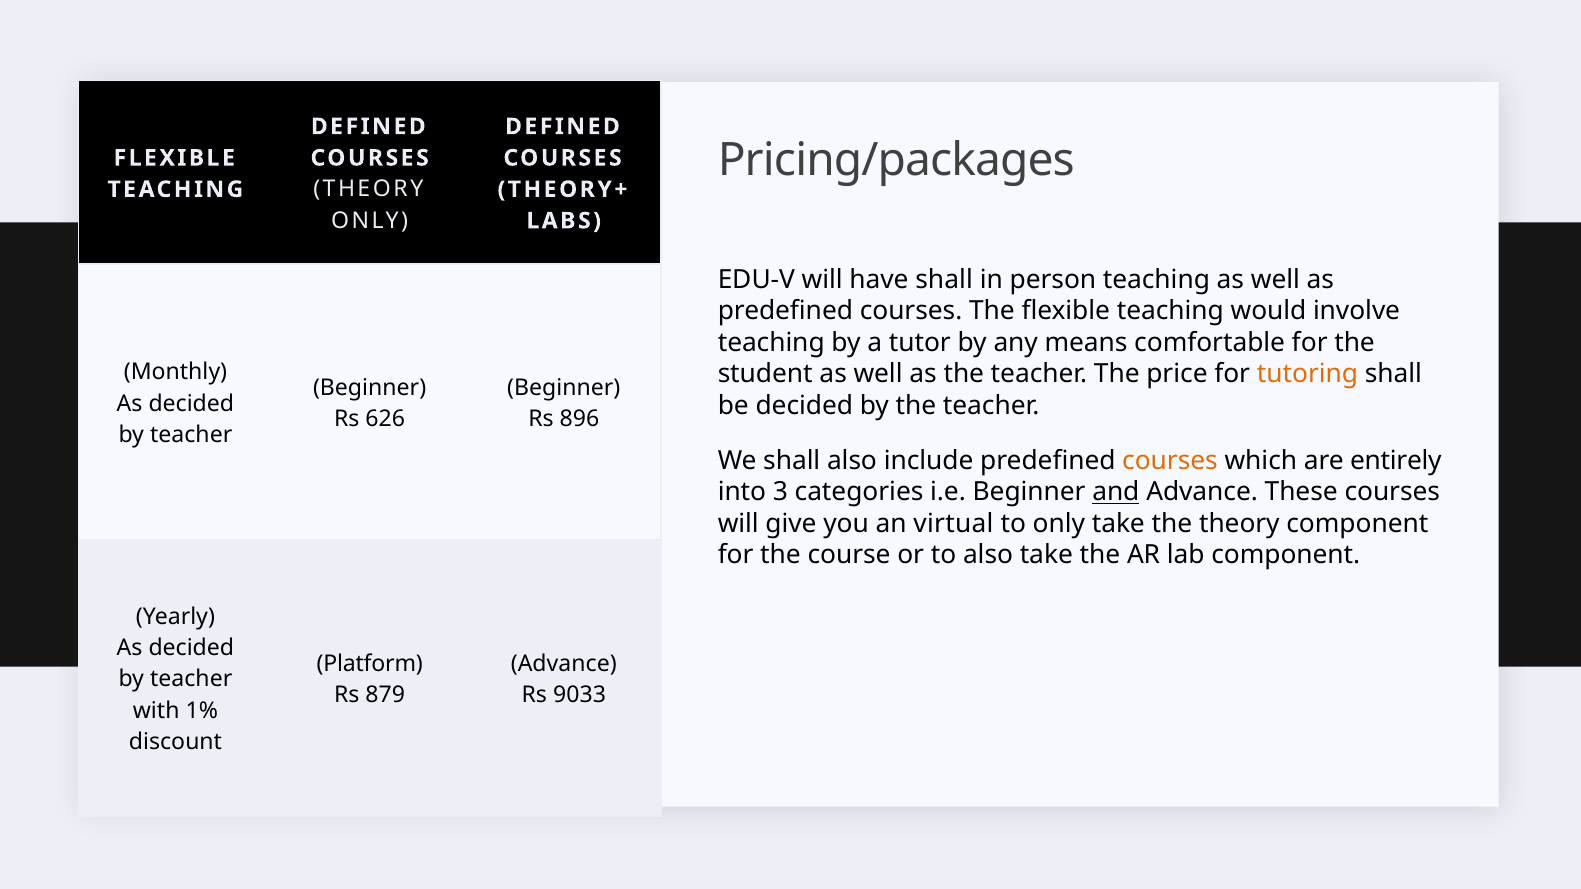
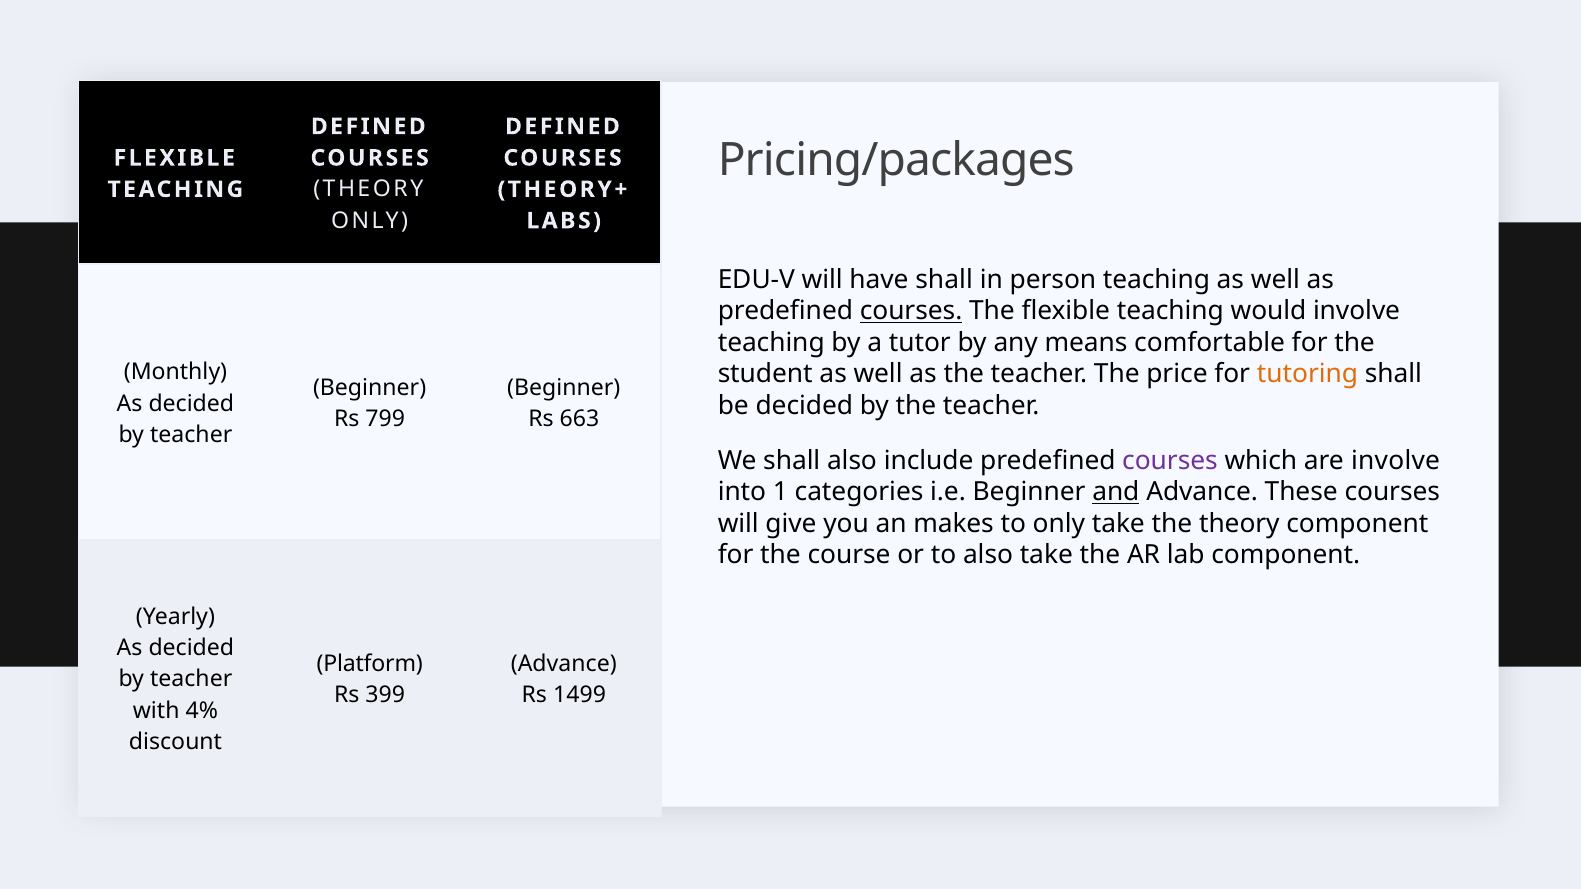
courses at (911, 311) underline: none -> present
626: 626 -> 799
896: 896 -> 663
courses at (1170, 461) colour: orange -> purple
are entirely: entirely -> involve
3: 3 -> 1
virtual: virtual -> makes
879: 879 -> 399
9033: 9033 -> 1499
1%: 1% -> 4%
